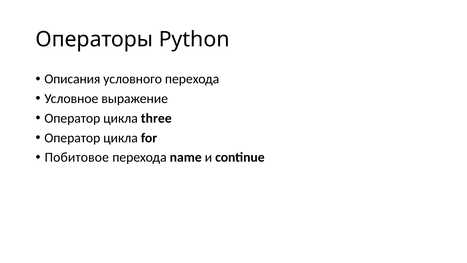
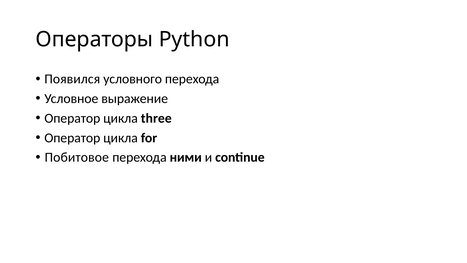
Описания: Описания -> Появился
name: name -> ними
